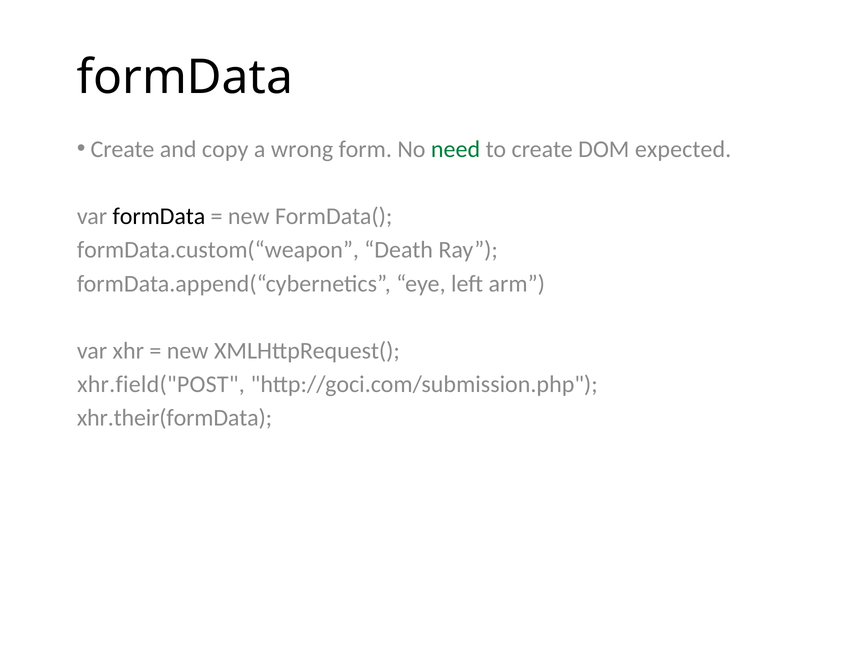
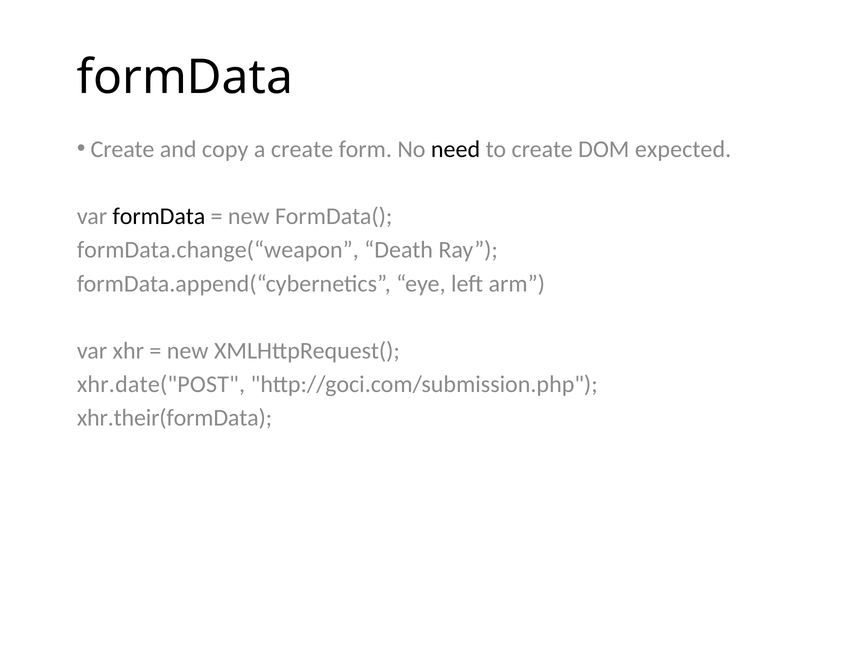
a wrong: wrong -> create
need colour: green -> black
formData.custom(“weapon: formData.custom(“weapon -> formData.change(“weapon
xhr.field("POST: xhr.field("POST -> xhr.date("POST
